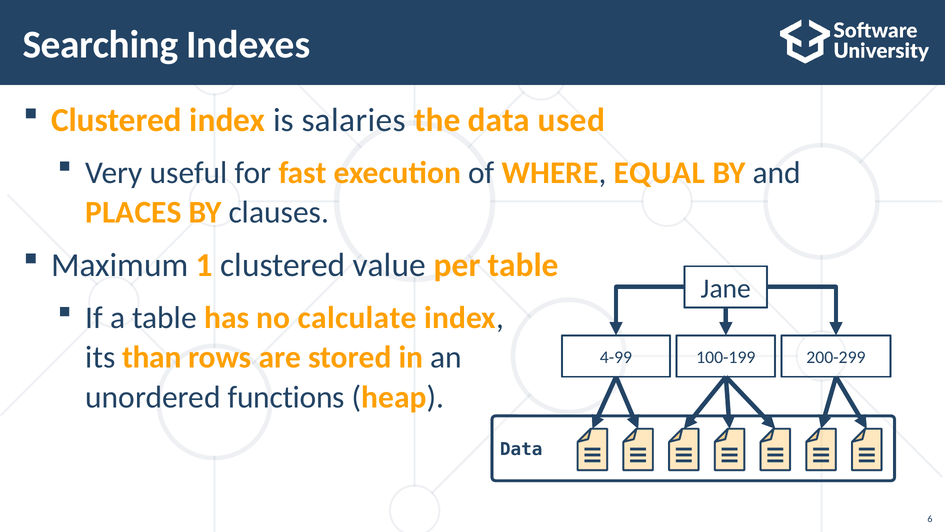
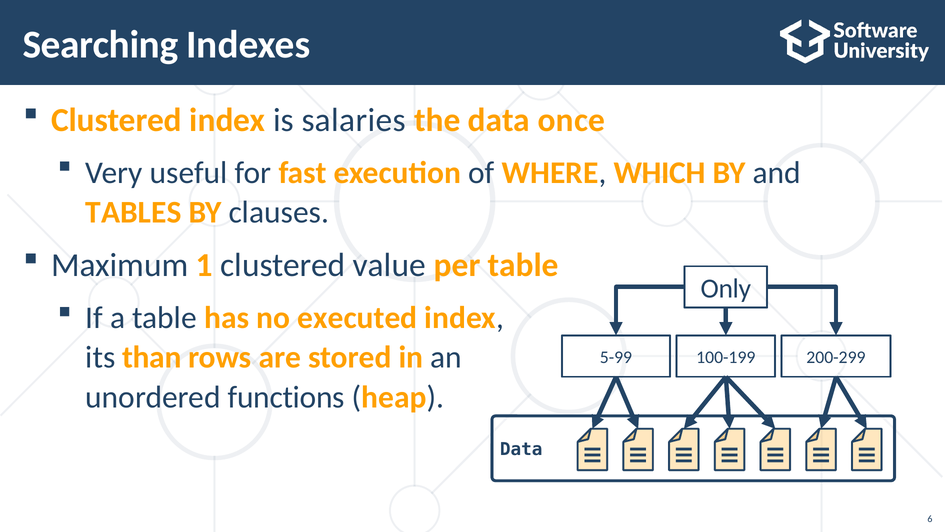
used: used -> once
EQUAL: EQUAL -> WHICH
PLACES: PLACES -> TABLES
Jane: Jane -> Only
calculate: calculate -> executed
4-99: 4-99 -> 5-99
